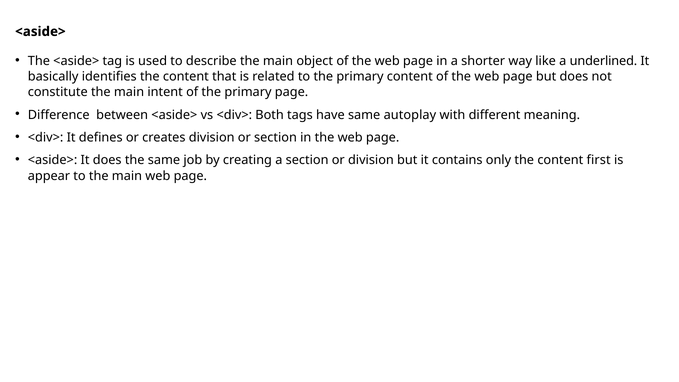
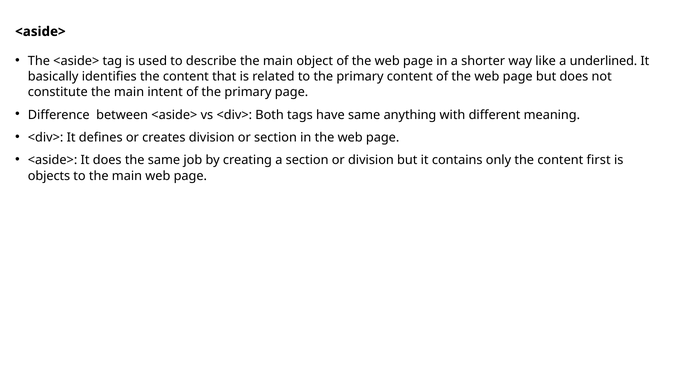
autoplay: autoplay -> anything
appear: appear -> objects
